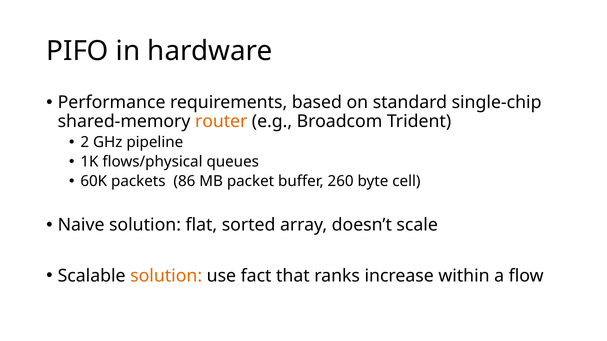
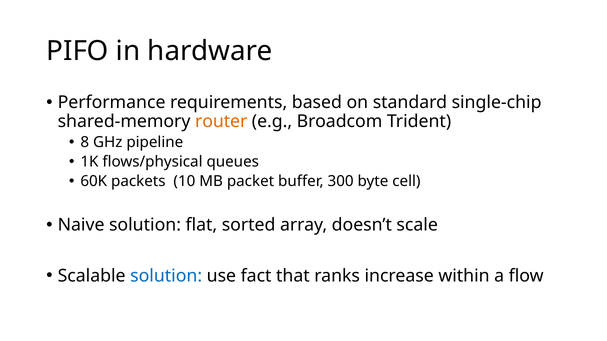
2: 2 -> 8
86: 86 -> 10
260: 260 -> 300
solution at (166, 276) colour: orange -> blue
